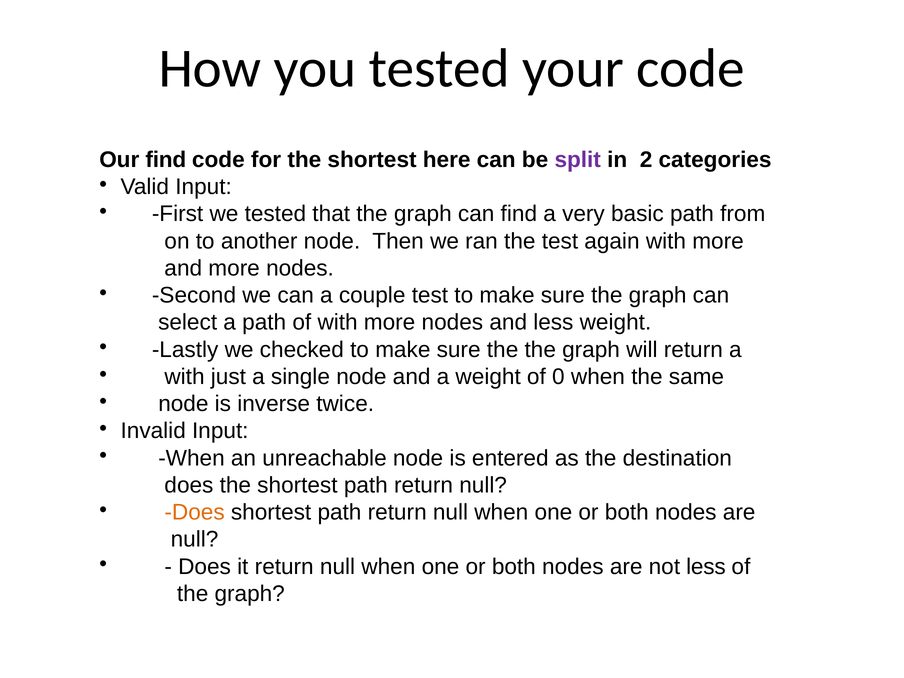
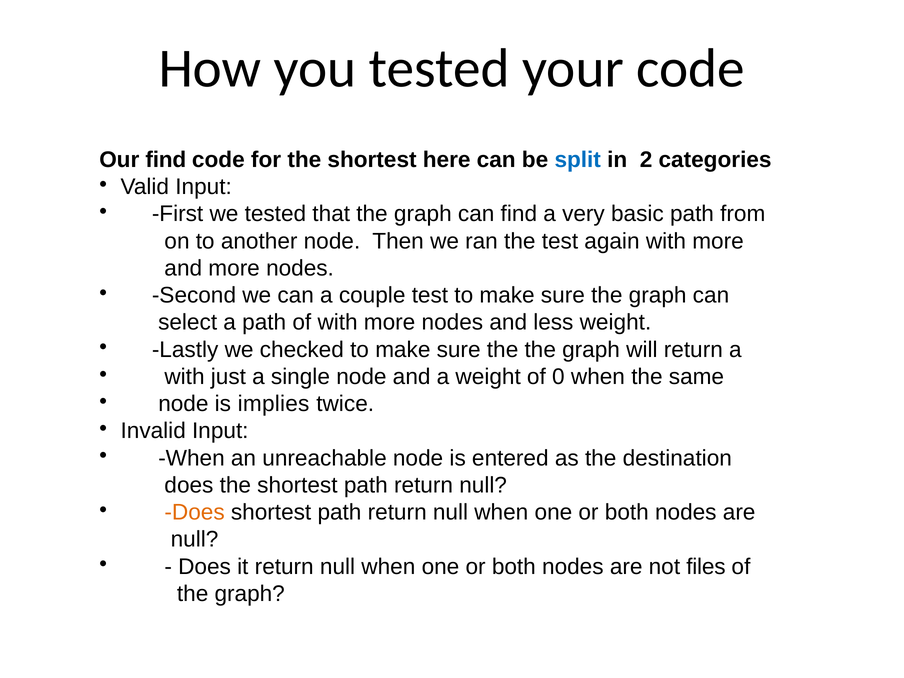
split colour: purple -> blue
inverse: inverse -> implies
not less: less -> files
